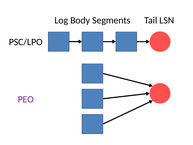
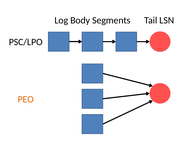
PEO colour: purple -> orange
